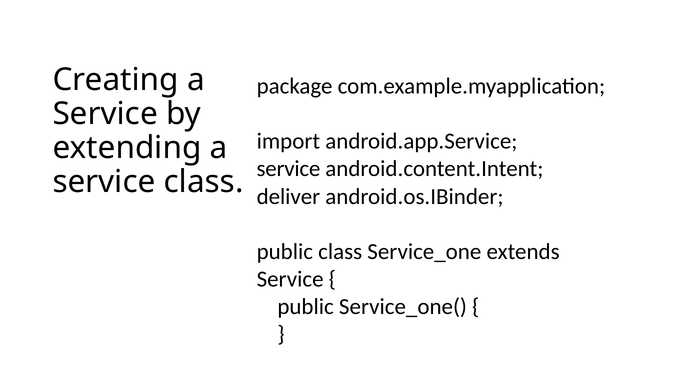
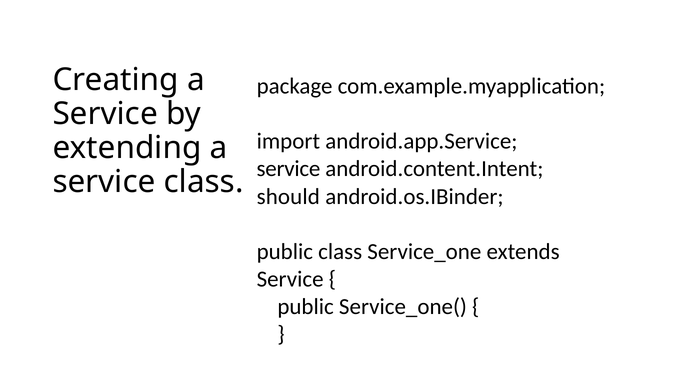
deliver: deliver -> should
